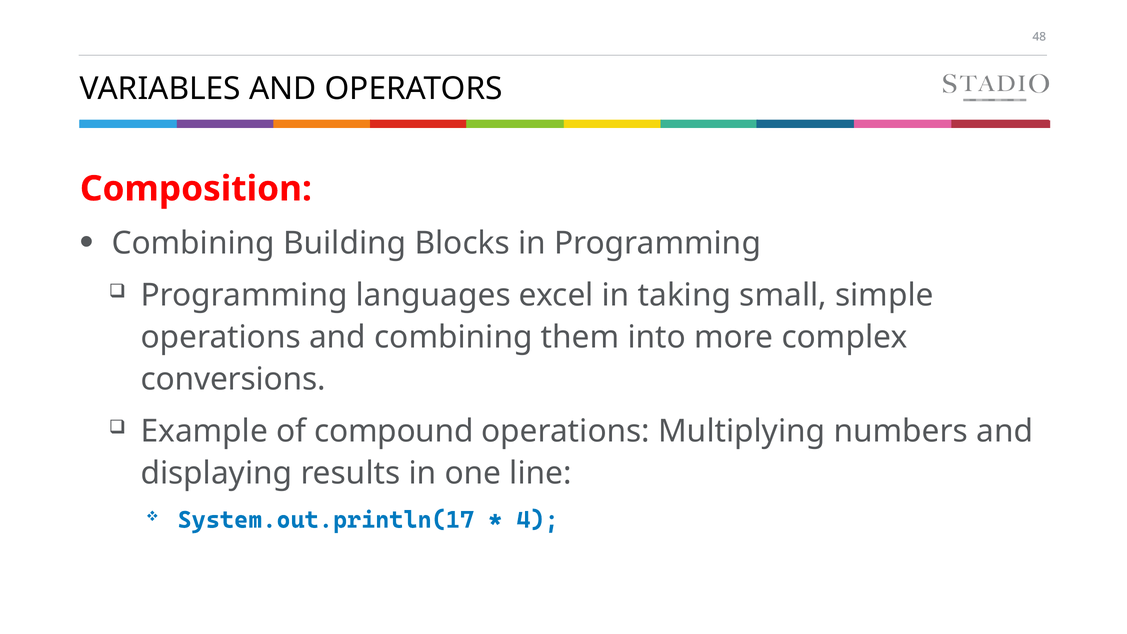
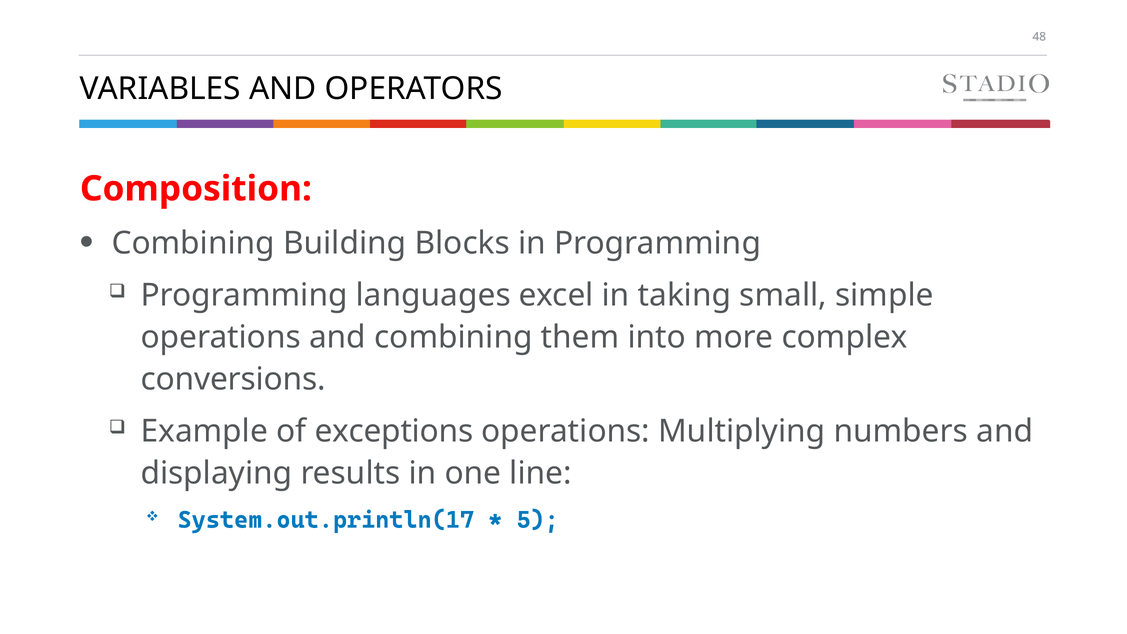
compound: compound -> exceptions
4: 4 -> 5
